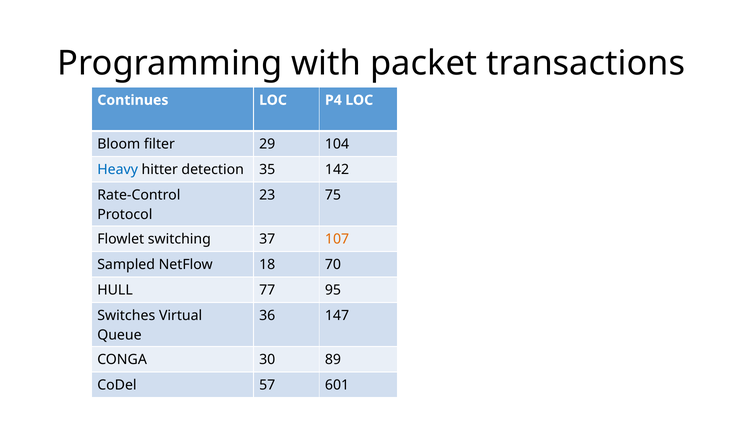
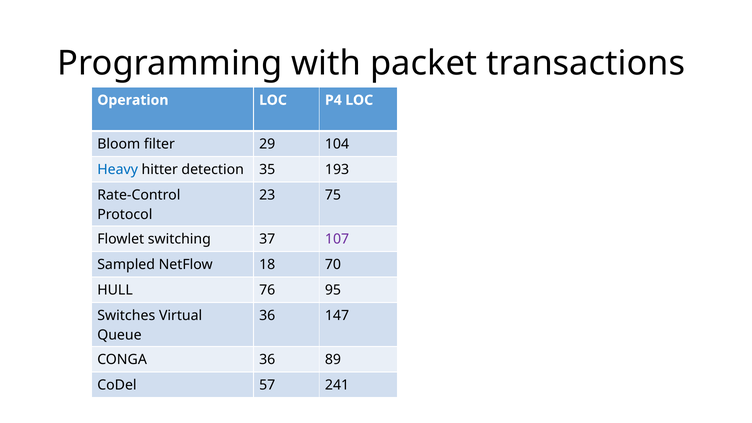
Continues: Continues -> Operation
142: 142 -> 193
107 colour: orange -> purple
77: 77 -> 76
CONGA 30: 30 -> 36
601: 601 -> 241
